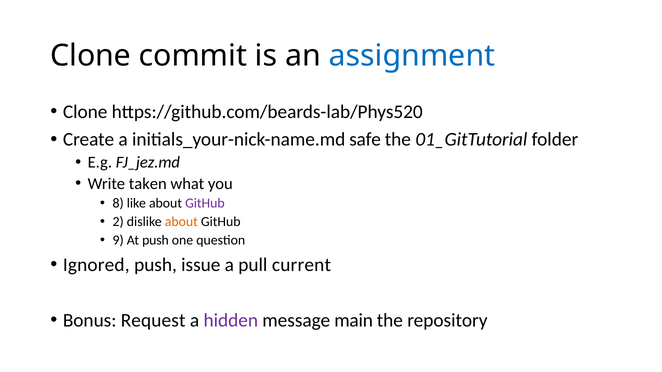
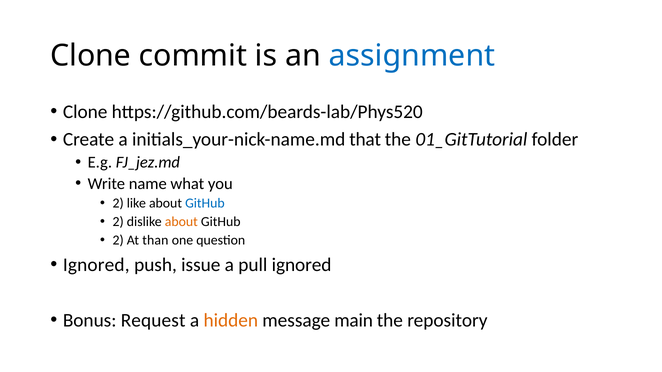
safe: safe -> that
taken: taken -> name
8 at (118, 204): 8 -> 2
GitHub at (205, 204) colour: purple -> blue
9 at (118, 240): 9 -> 2
At push: push -> than
pull current: current -> ignored
hidden colour: purple -> orange
